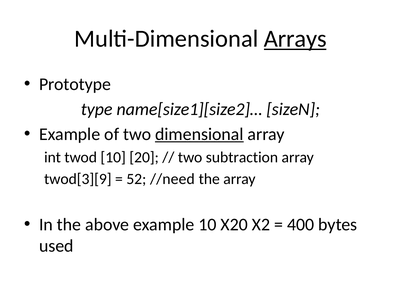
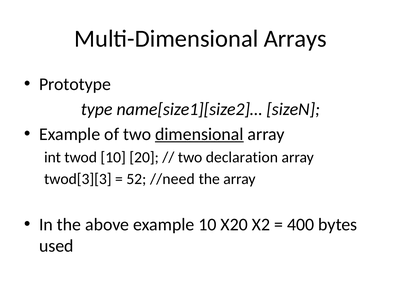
Arrays underline: present -> none
subtraction: subtraction -> declaration
twod[3][9: twod[3][9 -> twod[3][3
